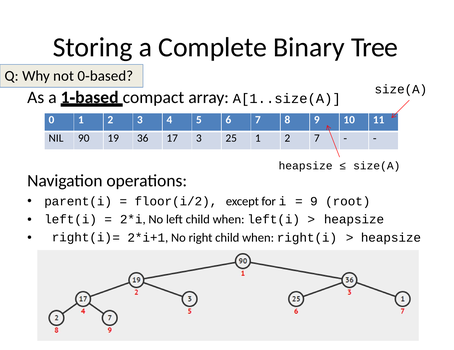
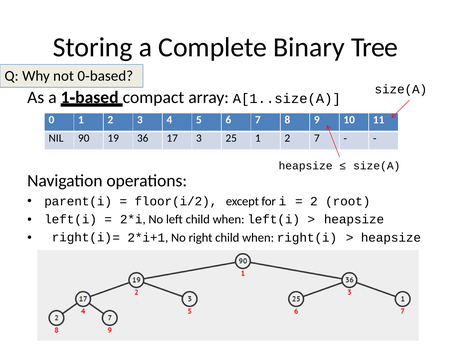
9 at (314, 202): 9 -> 2
